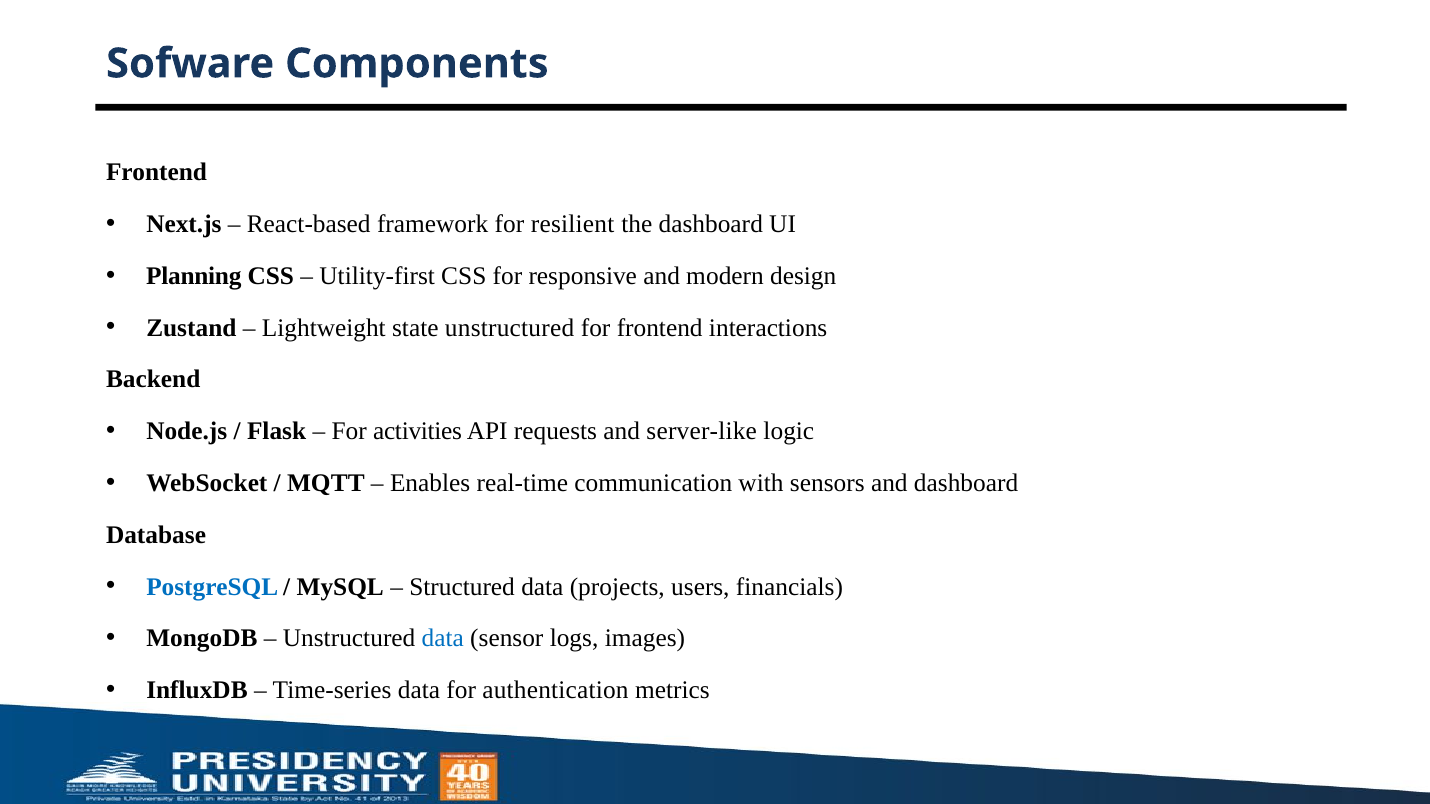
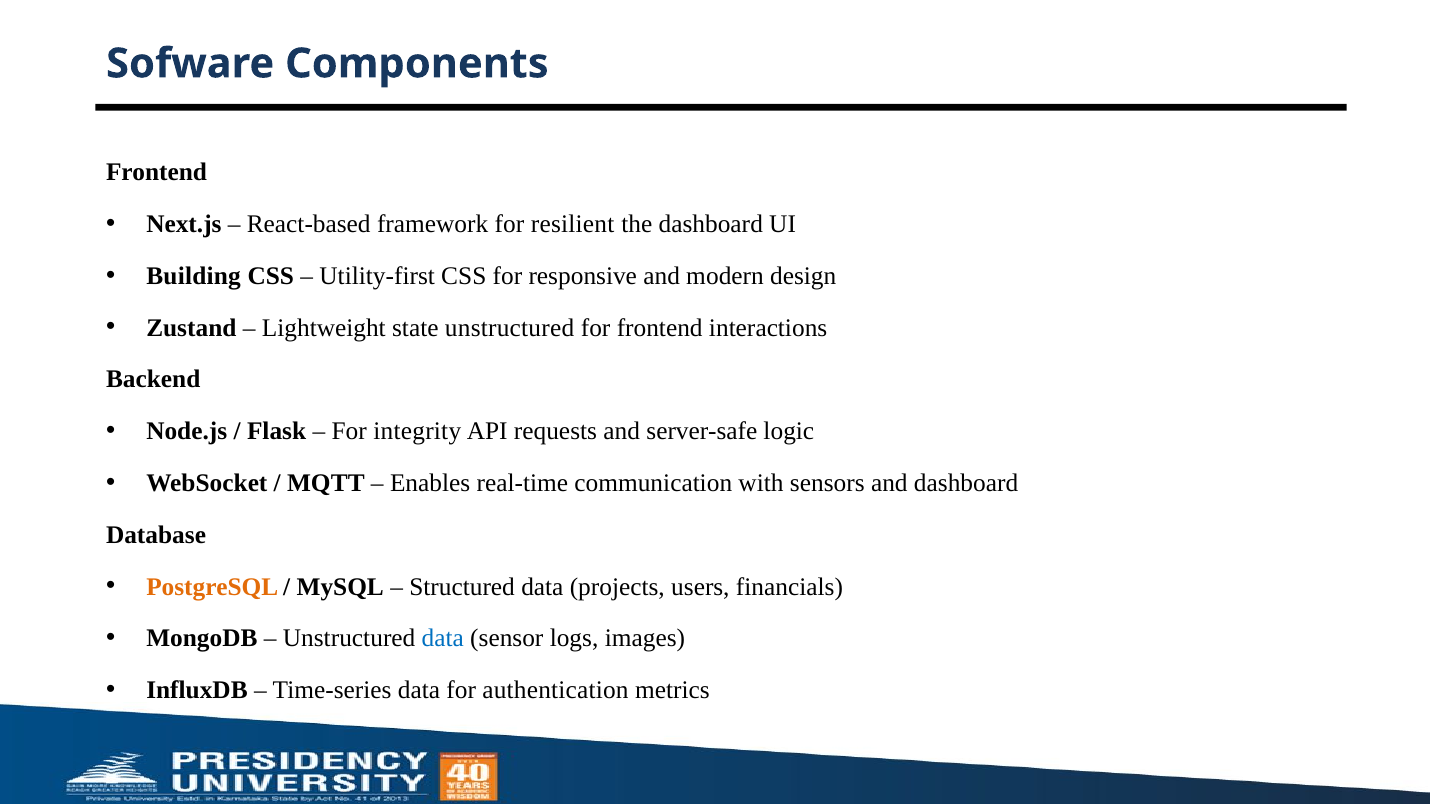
Planning: Planning -> Building
activities: activities -> integrity
server-like: server-like -> server-safe
PostgreSQL colour: blue -> orange
